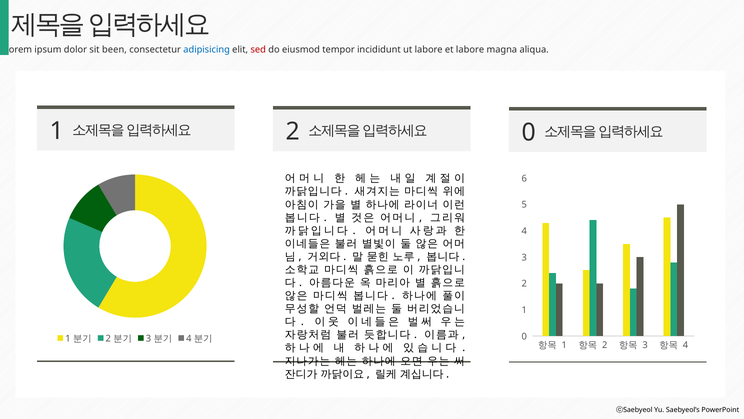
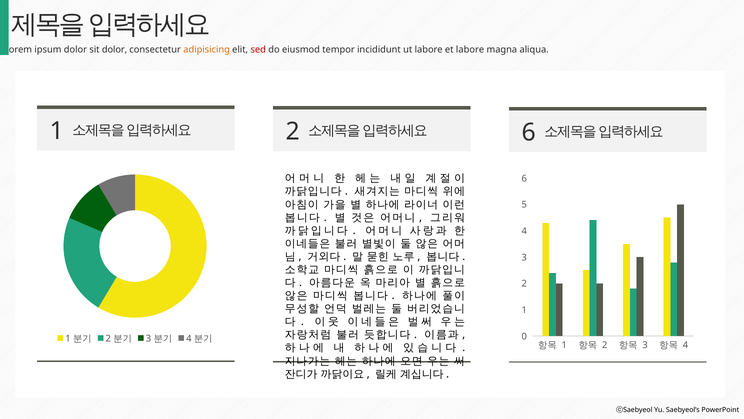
sit been: been -> dolor
adipisicing colour: blue -> orange
0 at (529, 132): 0 -> 6
